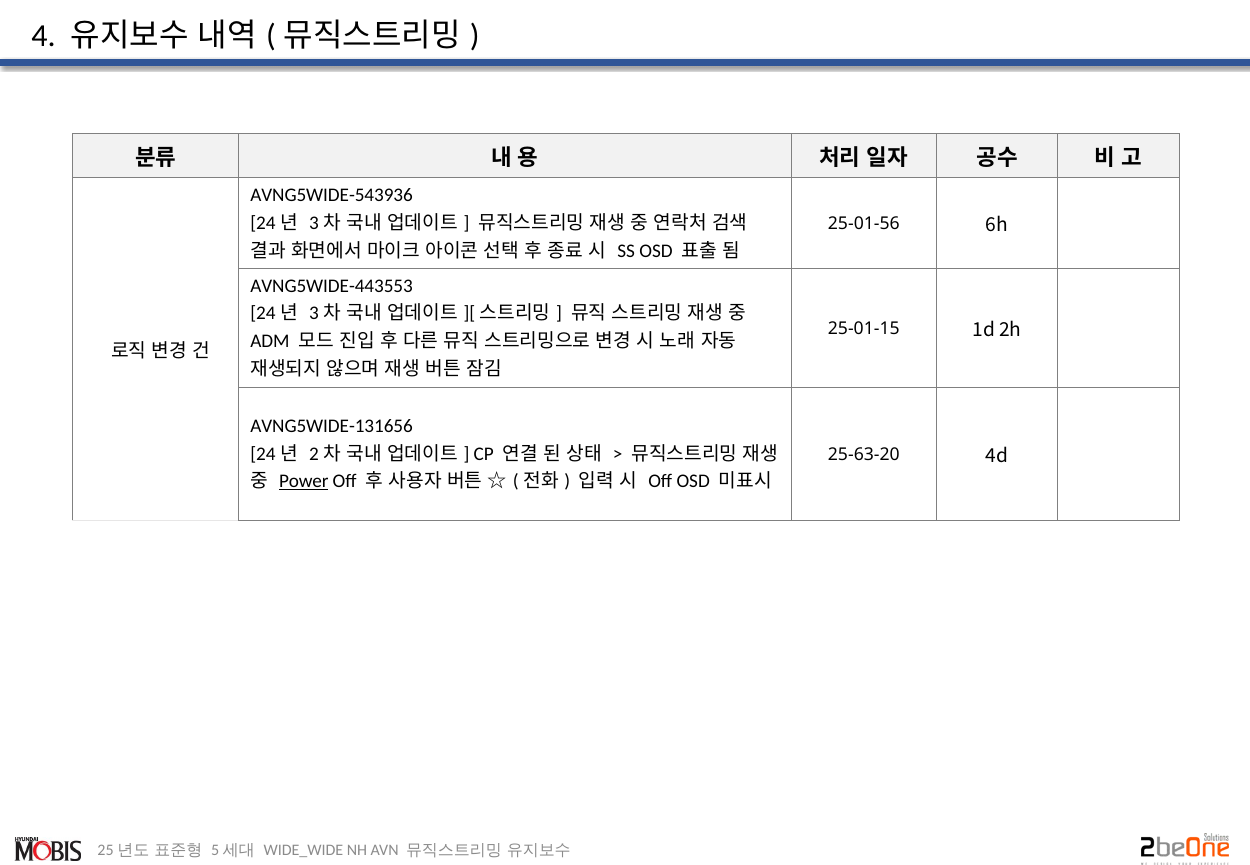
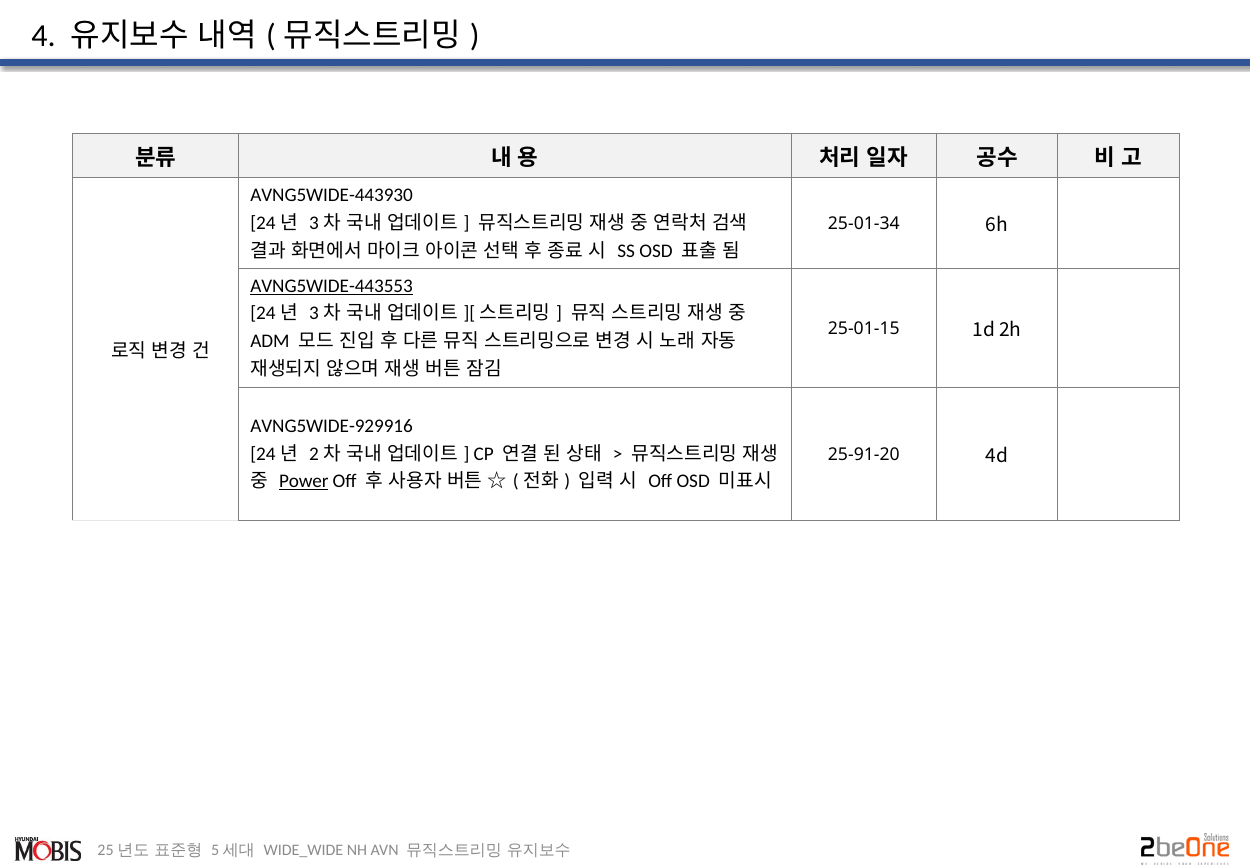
AVNG5WIDE-543936: AVNG5WIDE-543936 -> AVNG5WIDE-443930
25-01-56: 25-01-56 -> 25-01-34
AVNG5WIDE-443553 underline: none -> present
AVNG5WIDE-131656: AVNG5WIDE-131656 -> AVNG5WIDE-929916
25-63-20: 25-63-20 -> 25-91-20
